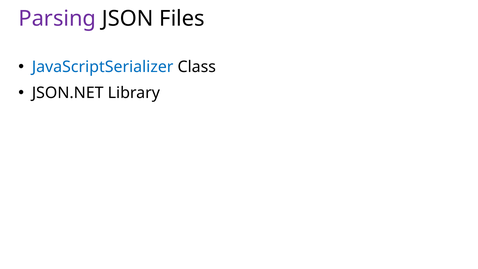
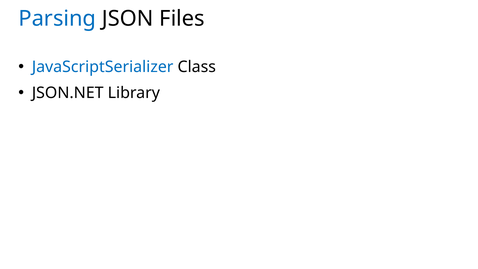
Parsing colour: purple -> blue
